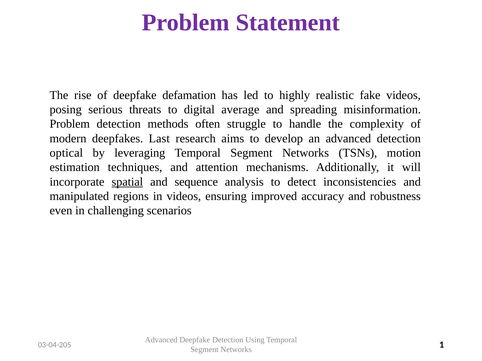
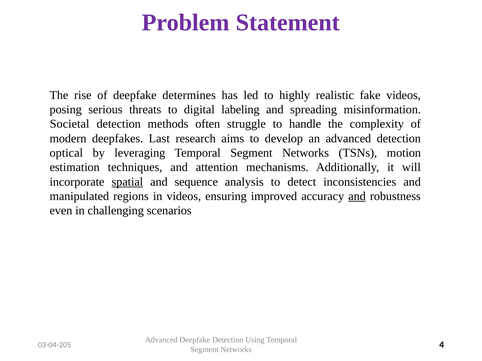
defamation: defamation -> determines
average: average -> labeling
Problem at (70, 124): Problem -> Societal
and at (357, 196) underline: none -> present
1: 1 -> 4
